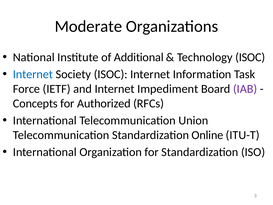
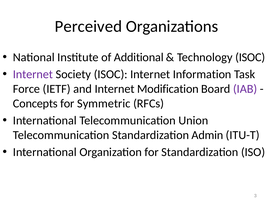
Moderate: Moderate -> Perceived
Internet at (33, 74) colour: blue -> purple
Impediment: Impediment -> Modification
Authorized: Authorized -> Symmetric
Online: Online -> Admin
